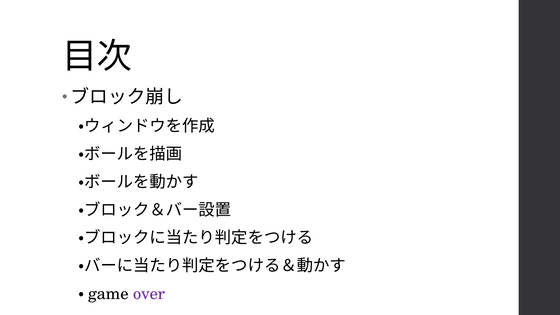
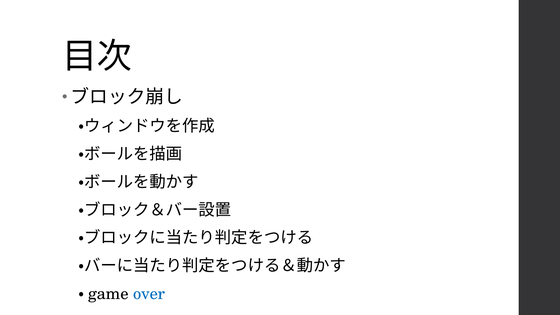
over colour: purple -> blue
